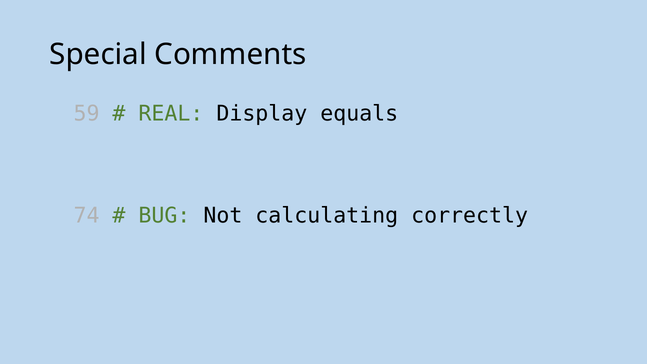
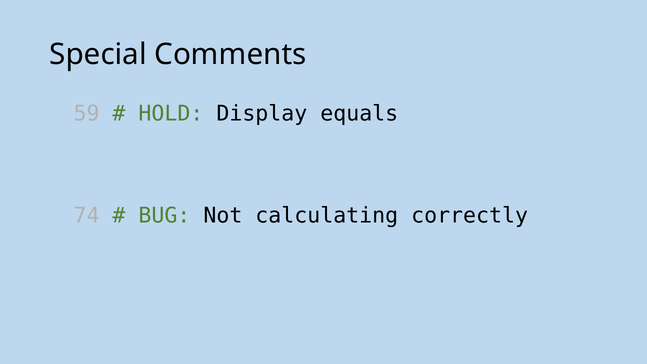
REAL: REAL -> HOLD
